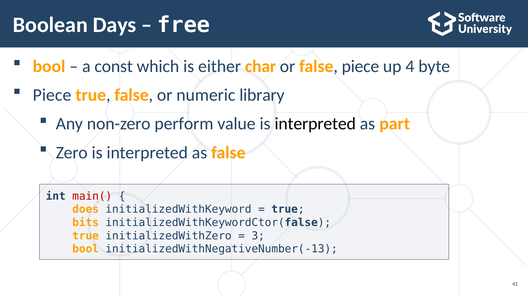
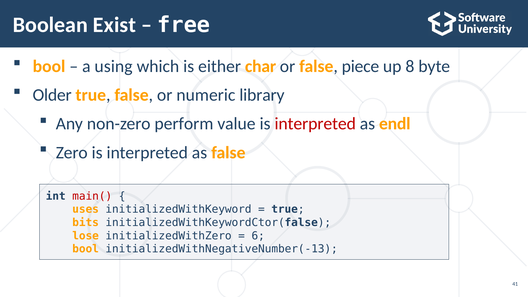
Days: Days -> Exist
const: const -> using
4: 4 -> 8
Piece at (52, 95): Piece -> Older
interpreted at (315, 124) colour: black -> red
part: part -> endl
does: does -> uses
true at (86, 236): true -> lose
3: 3 -> 6
